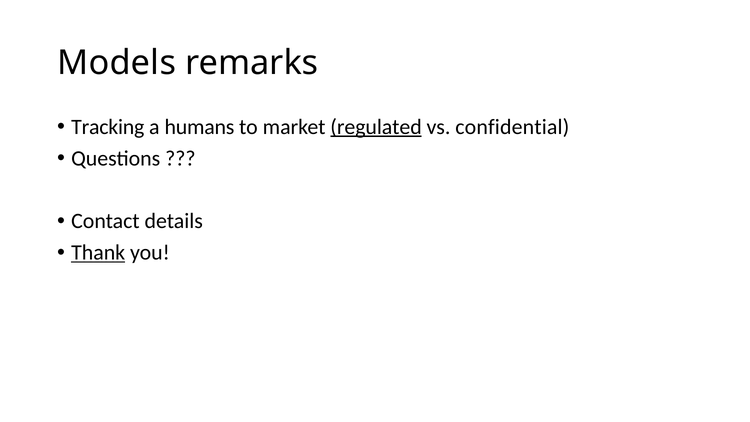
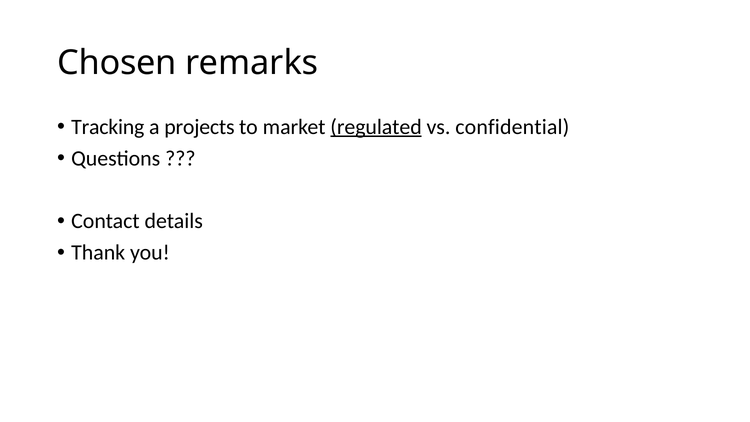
Models: Models -> Chosen
humans: humans -> projects
Thank underline: present -> none
